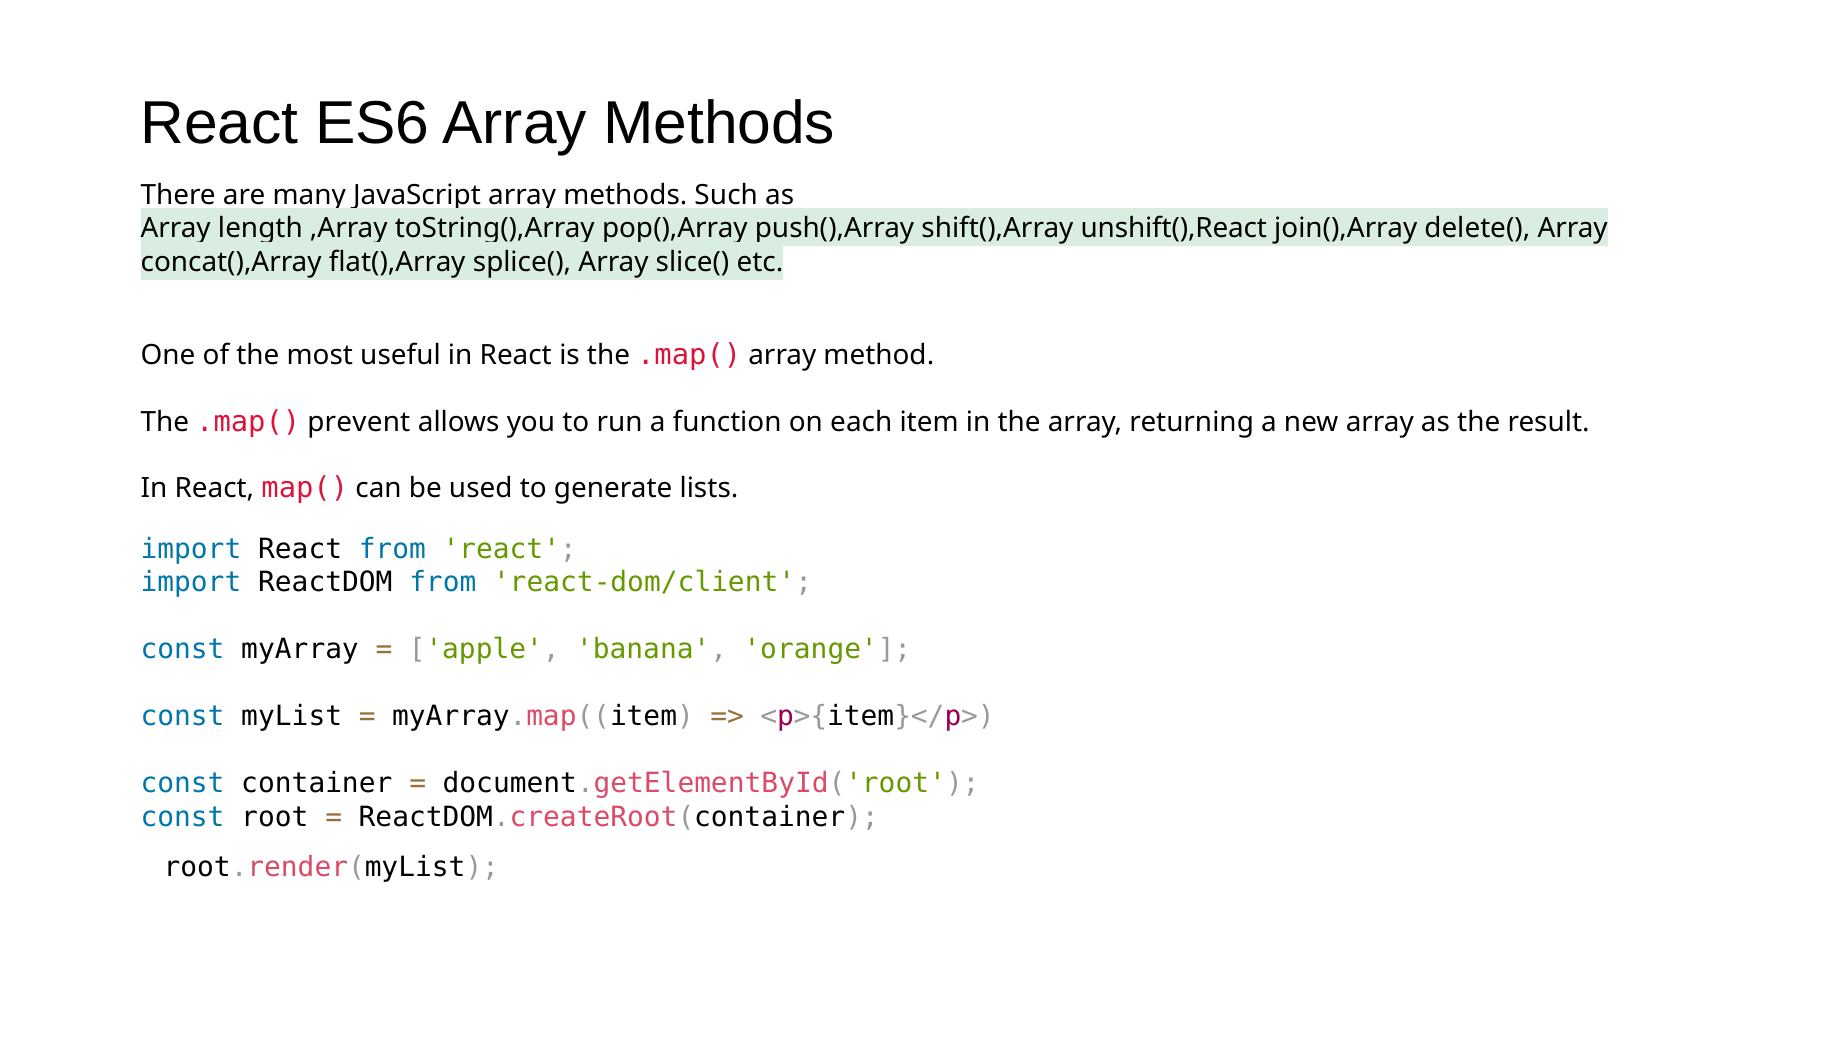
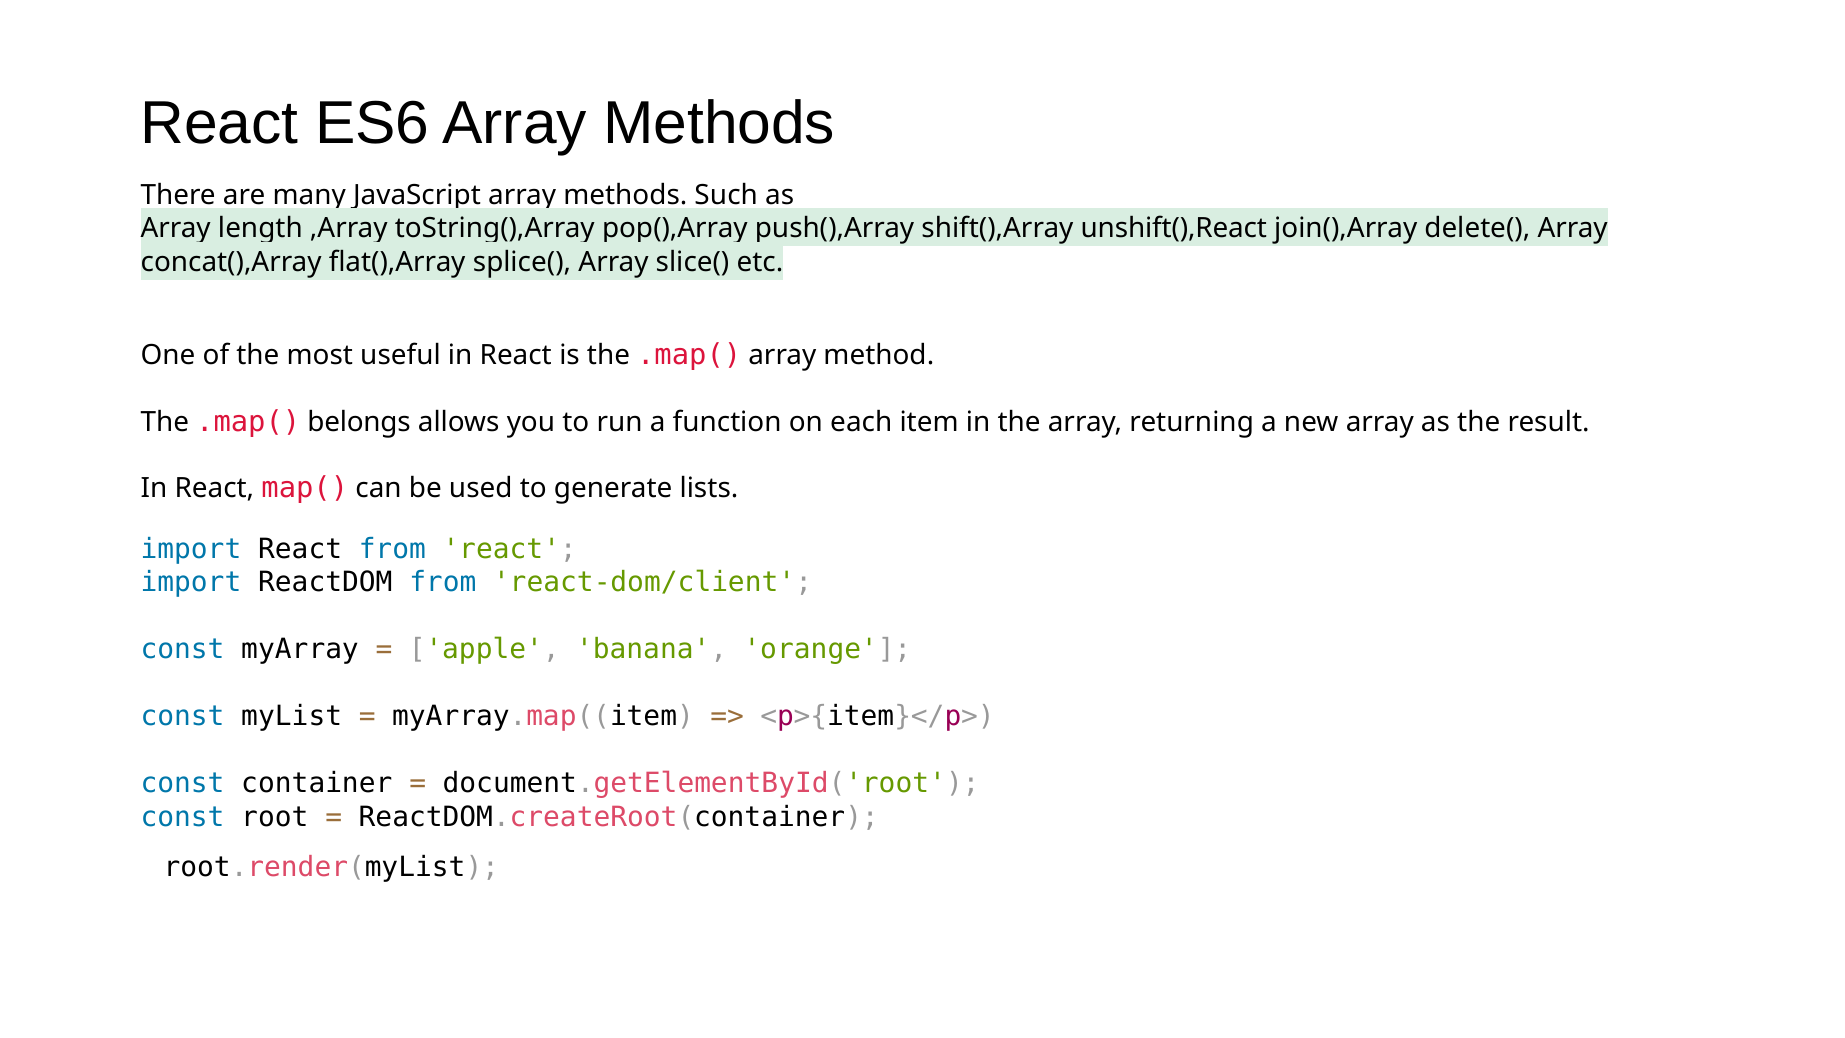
prevent: prevent -> belongs
